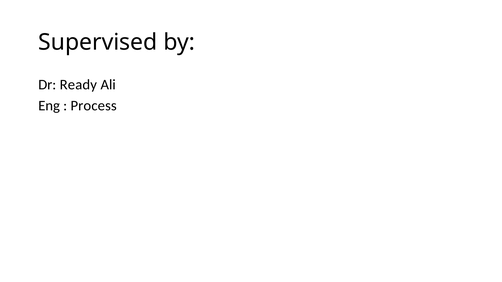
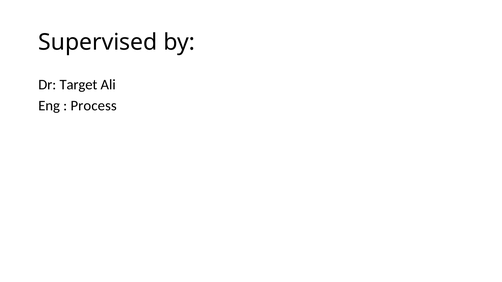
Ready: Ready -> Target
